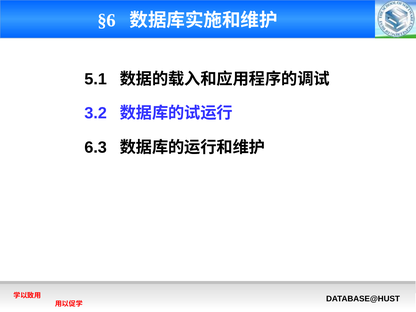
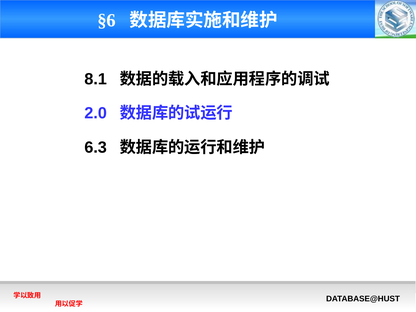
5.1: 5.1 -> 8.1
3.2: 3.2 -> 2.0
